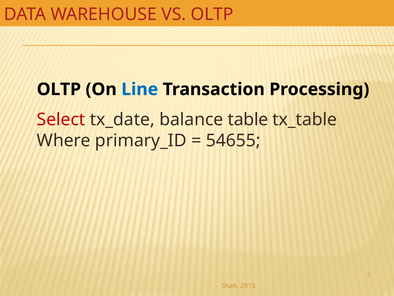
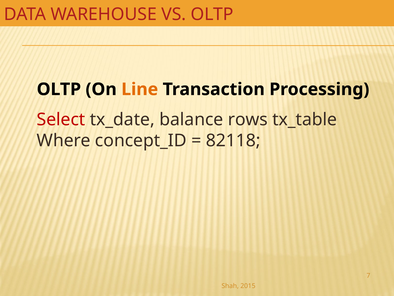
Line colour: blue -> orange
table: table -> rows
primary_ID: primary_ID -> concept_ID
54655: 54655 -> 82118
